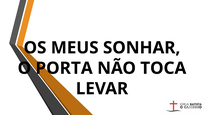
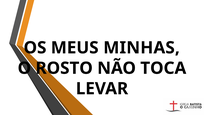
SONHAR: SONHAR -> MINHAS
PORTA: PORTA -> ROSTO
